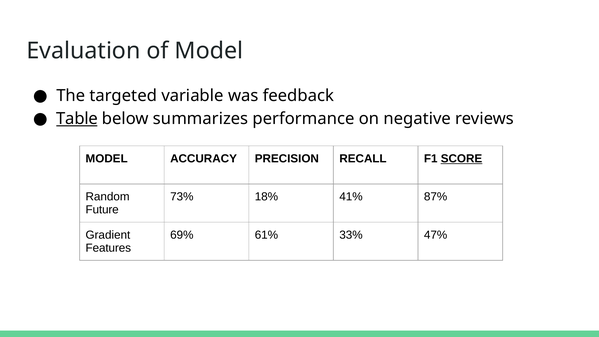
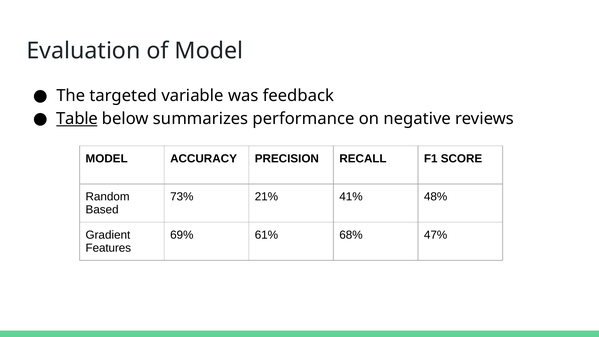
SCORE underline: present -> none
18%: 18% -> 21%
87%: 87% -> 48%
Future: Future -> Based
33%: 33% -> 68%
